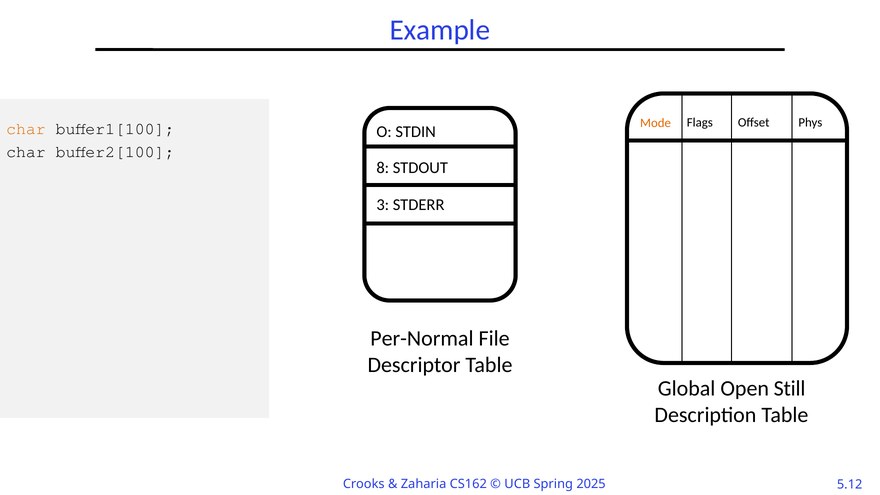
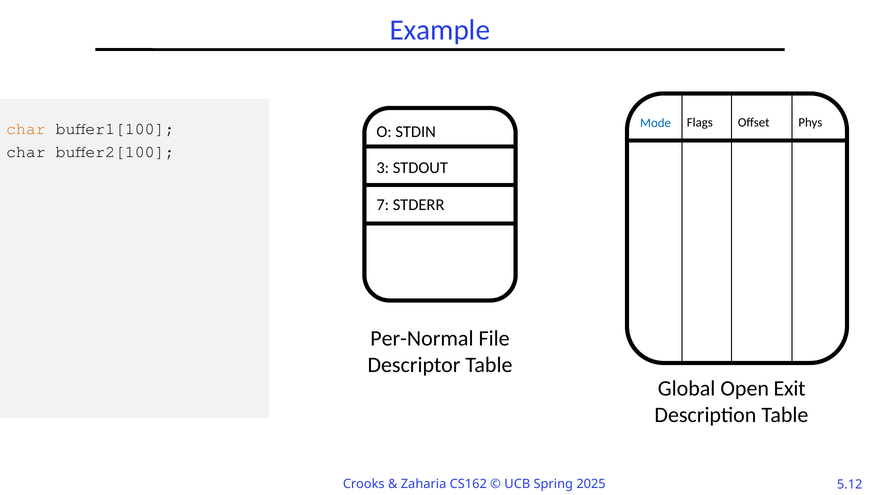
Mode colour: orange -> blue
8: 8 -> 3
3: 3 -> 7
Still: Still -> Exit
